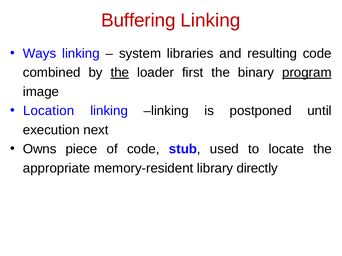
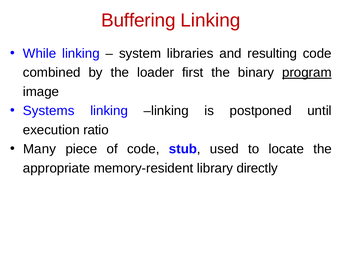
Ways: Ways -> While
the at (120, 73) underline: present -> none
Location: Location -> Systems
next: next -> ratio
Owns: Owns -> Many
